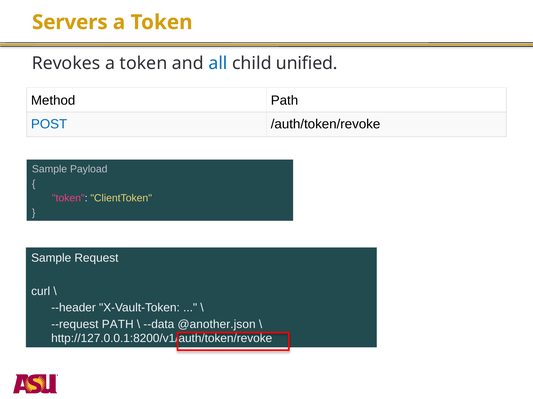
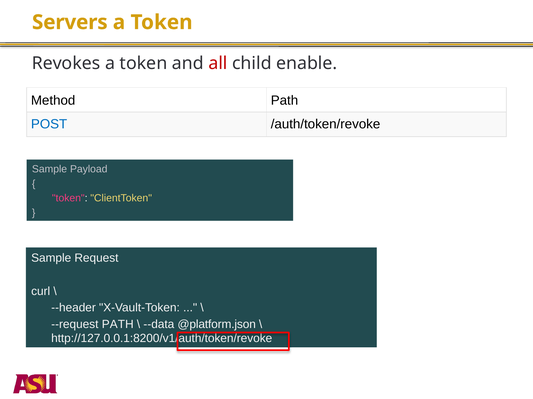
all colour: blue -> red
unified: unified -> enable
@another.json: @another.json -> @platform.json
